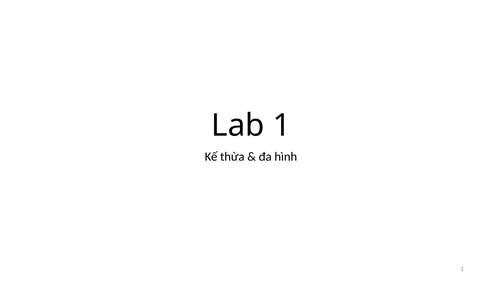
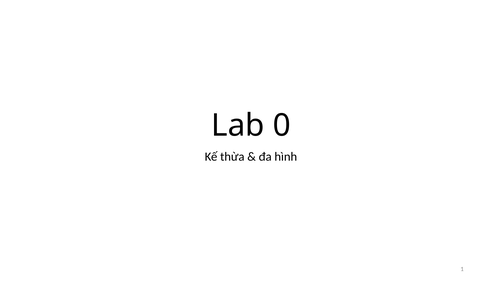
Lab 1: 1 -> 0
